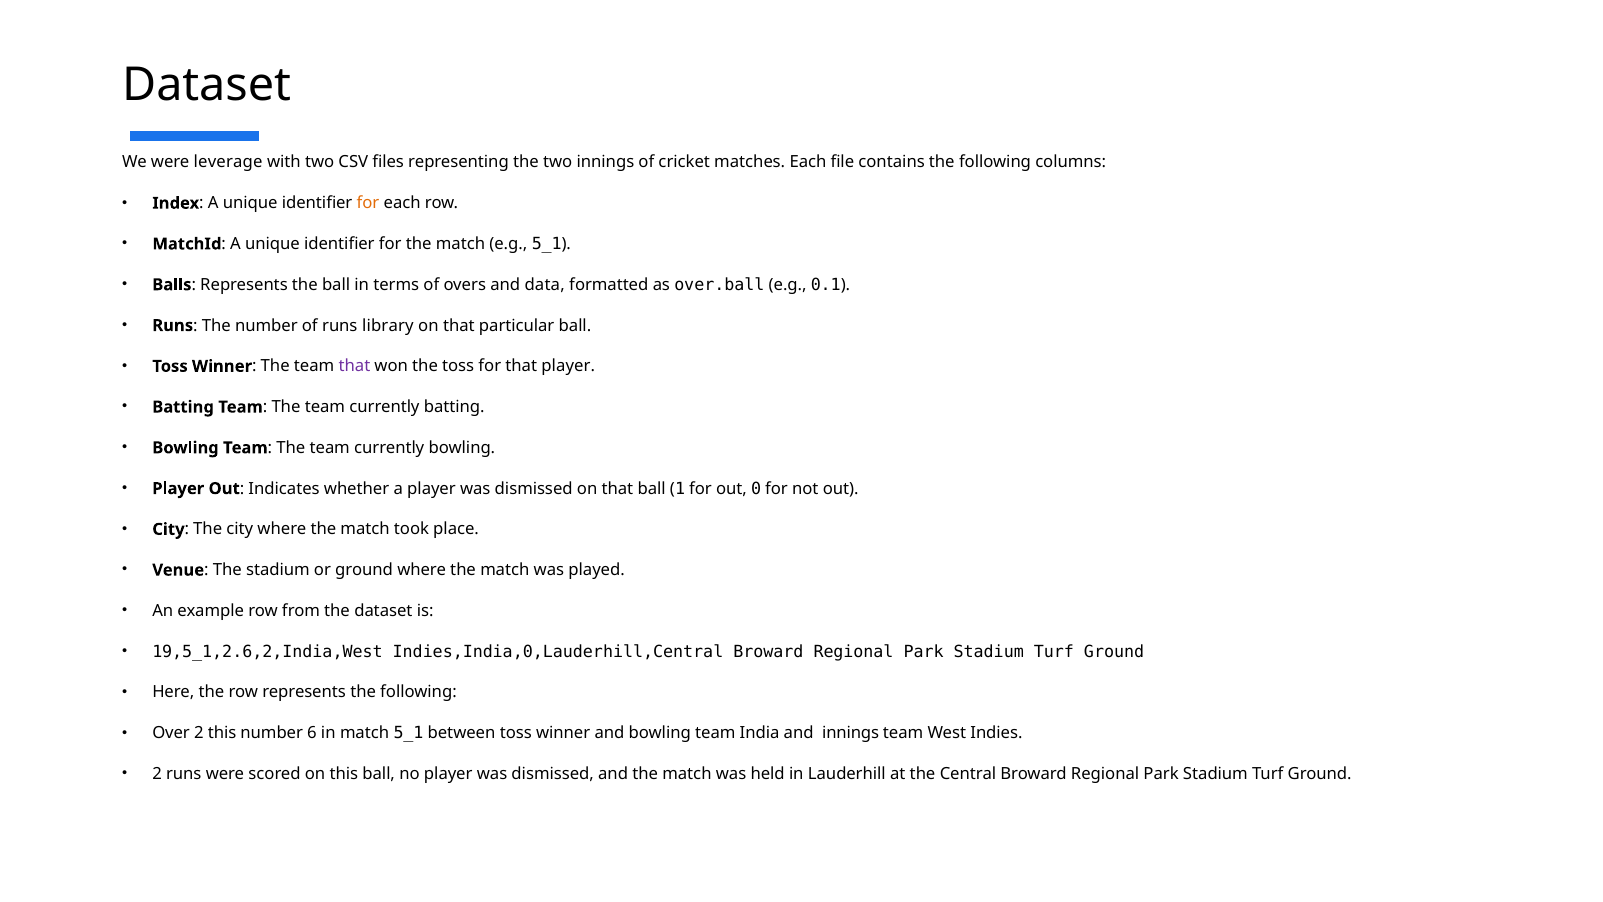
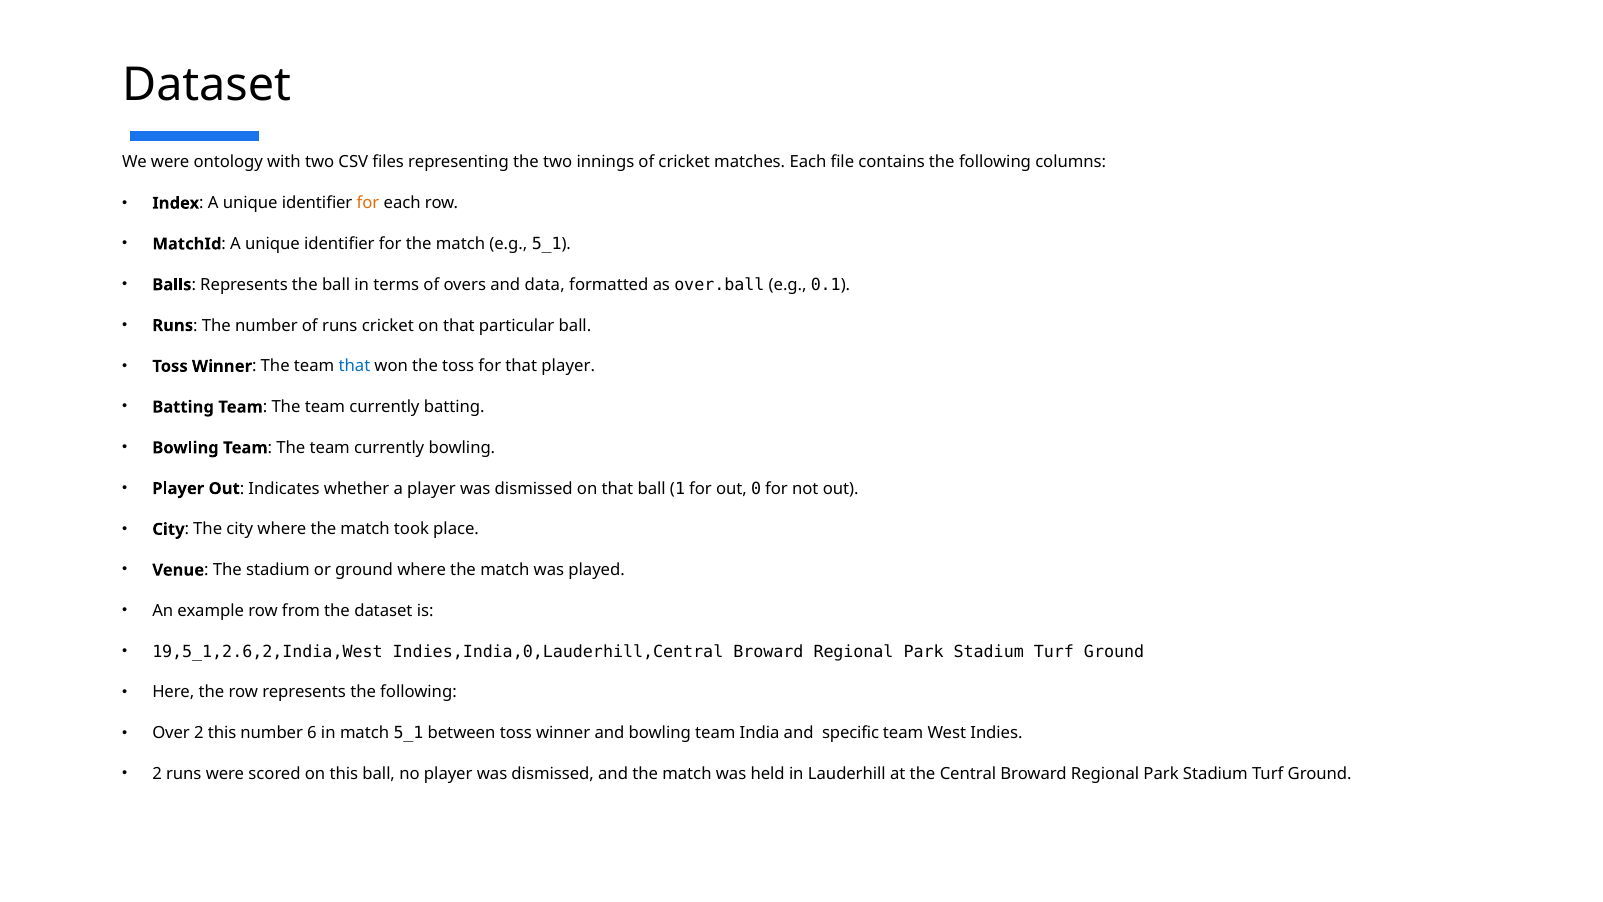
leverage: leverage -> ontology
runs library: library -> cricket
that at (354, 366) colour: purple -> blue
and innings: innings -> specific
